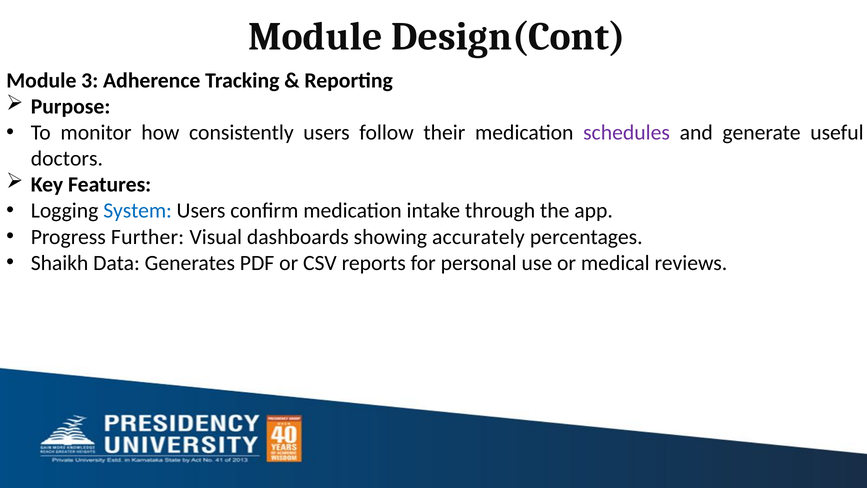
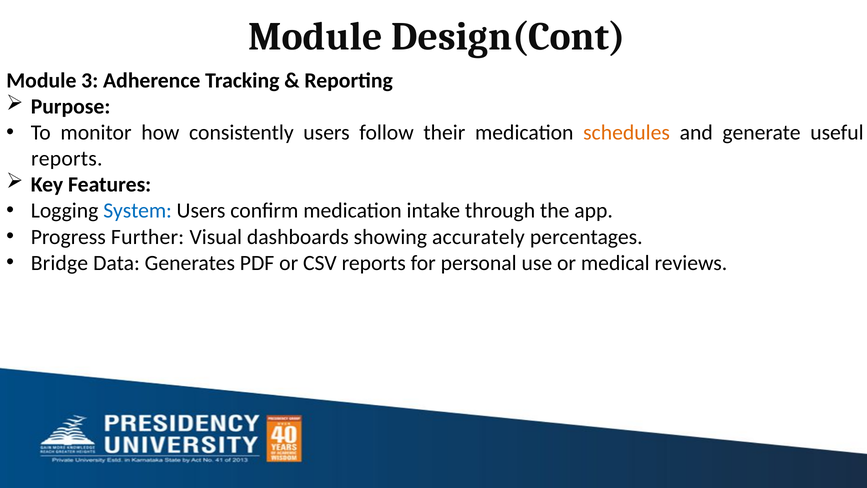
schedules colour: purple -> orange
doctors at (67, 159): doctors -> reports
Shaikh: Shaikh -> Bridge
